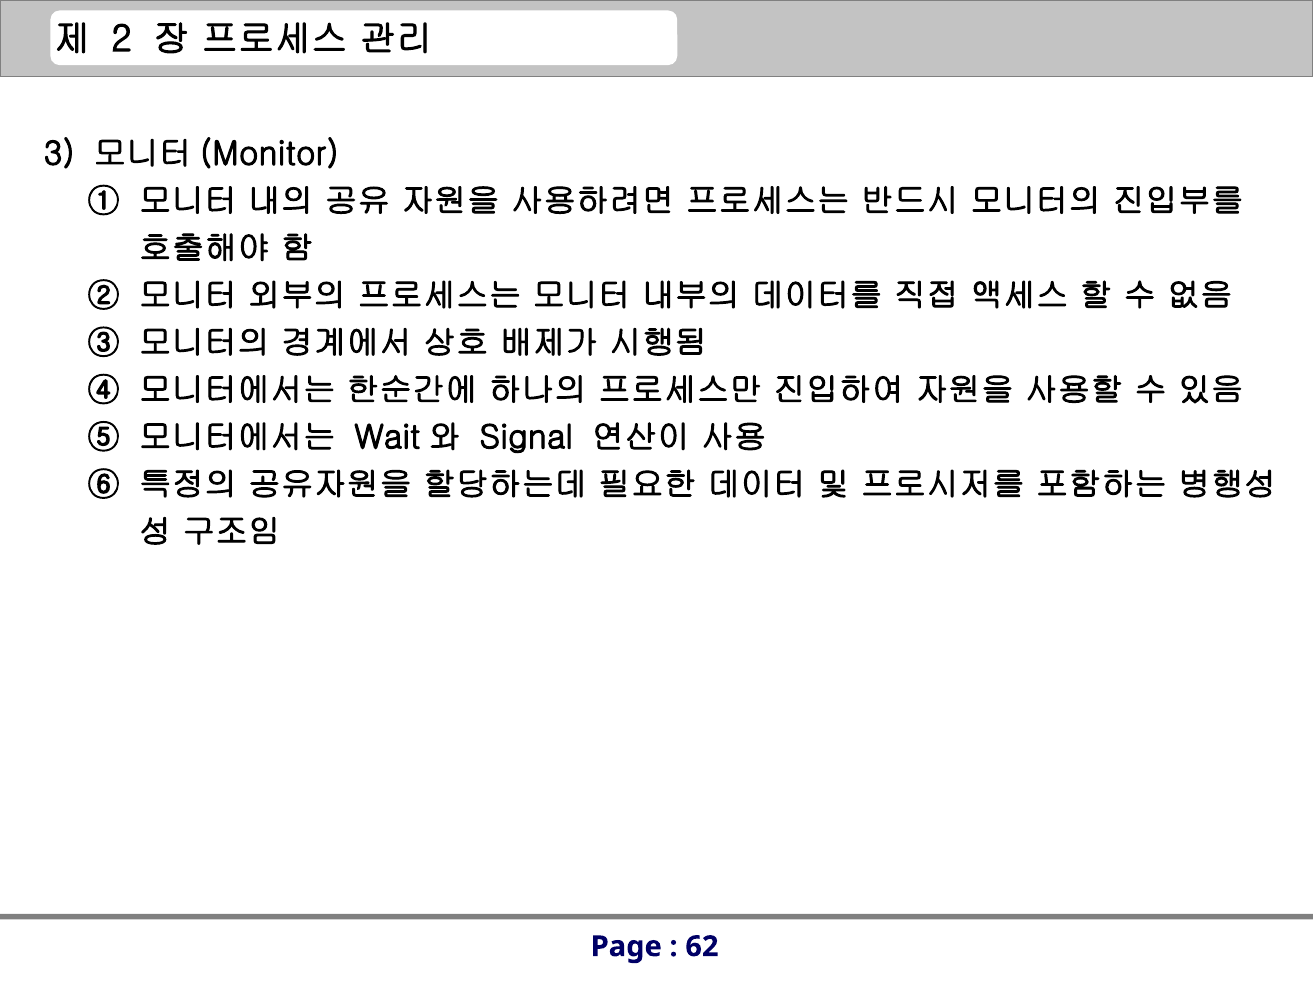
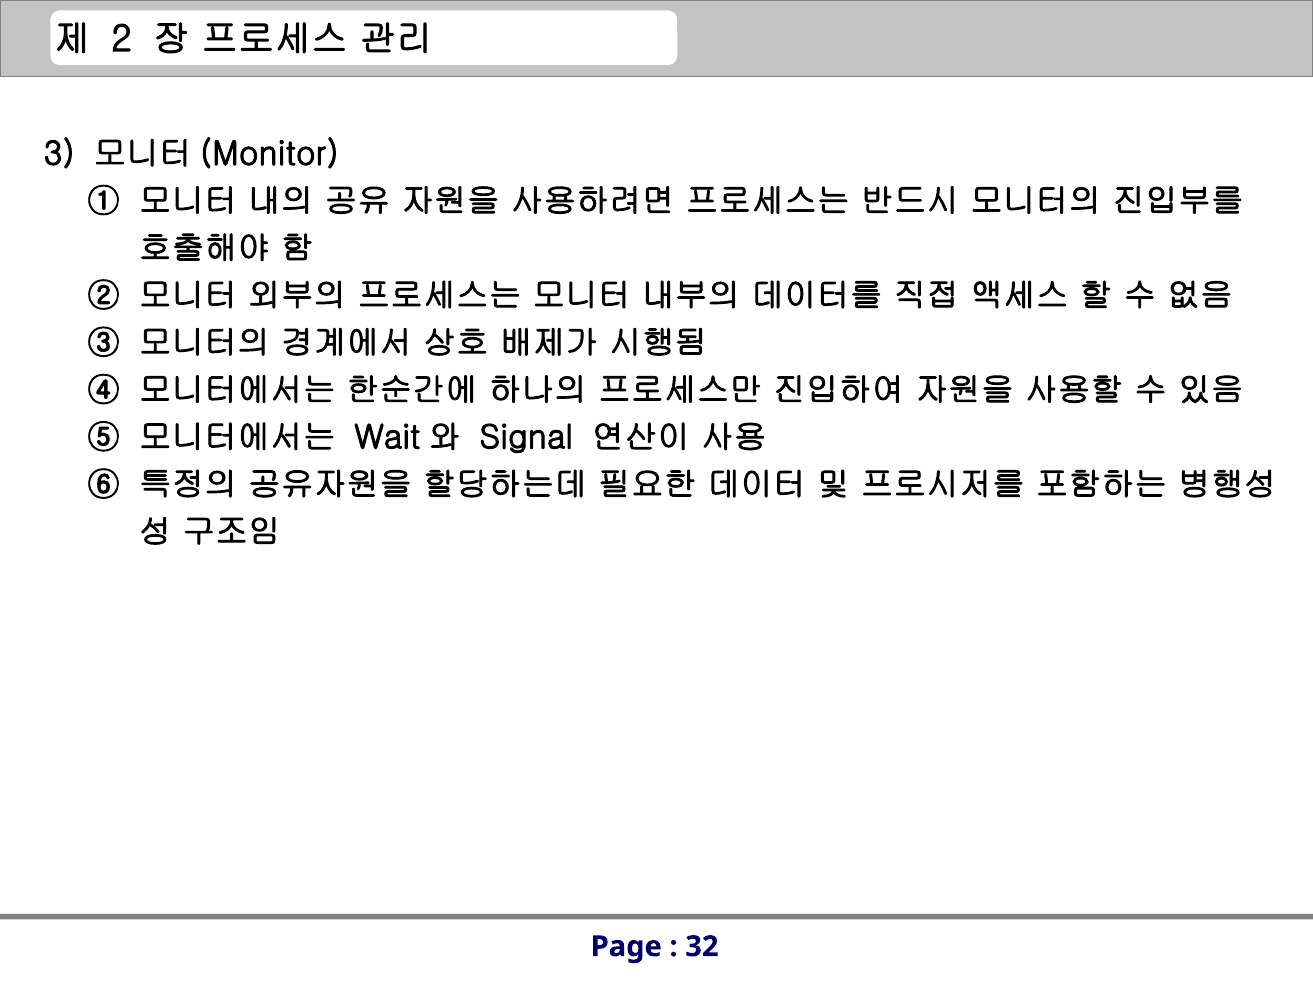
62: 62 -> 32
